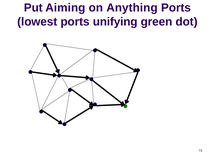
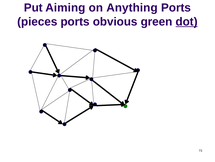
lowest: lowest -> pieces
unifying: unifying -> obvious
dot underline: none -> present
